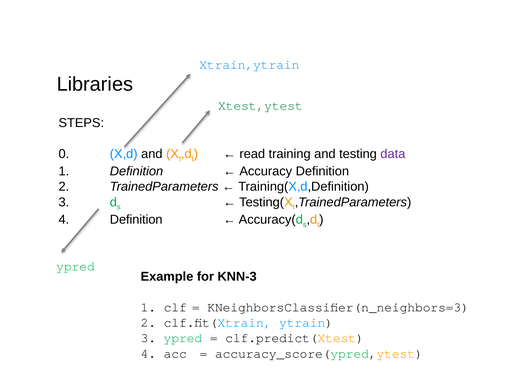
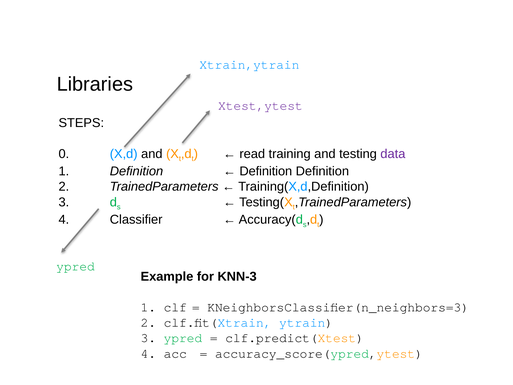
Xtest,ytest colour: green -> purple
Accuracy at (266, 171): Accuracy -> Definition
Definition at (136, 220): Definition -> Classifier
